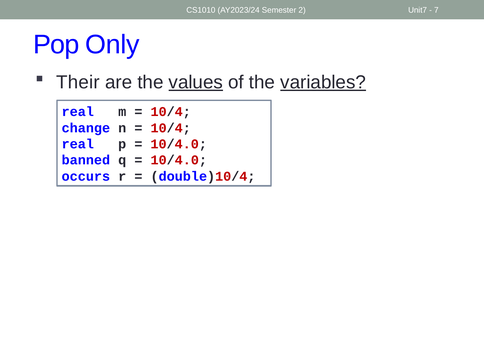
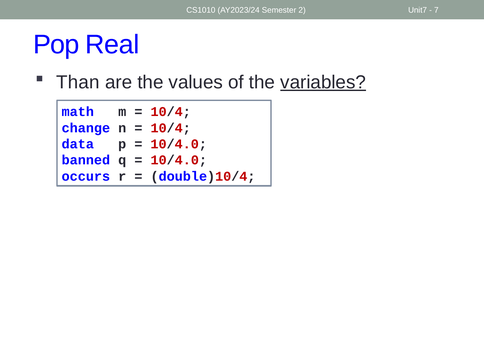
Only: Only -> Real
Their: Their -> Than
values underline: present -> none
real at (78, 112): real -> math
real at (78, 144): real -> data
